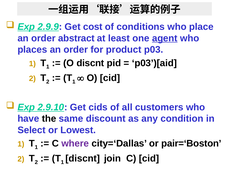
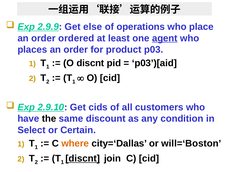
cost: cost -> else
conditions: conditions -> operations
abstract: abstract -> ordered
Lowest: Lowest -> Certain
where colour: purple -> orange
pair=‘Boston: pair=‘Boston -> will=‘Boston
discnt at (83, 158) underline: none -> present
